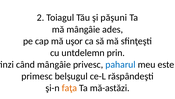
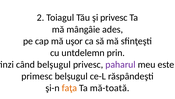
şi păşuni: păşuni -> privesc
când mângâie: mângâie -> belşugul
paharul colour: blue -> purple
mă-astăzi: mă-astăzi -> mă-toată
